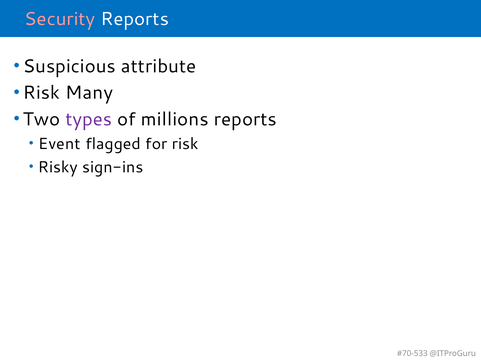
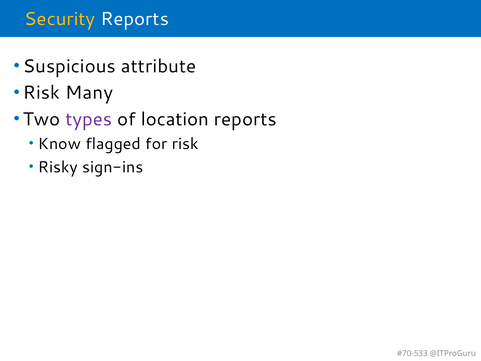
Security colour: pink -> yellow
millions: millions -> location
Event: Event -> Know
